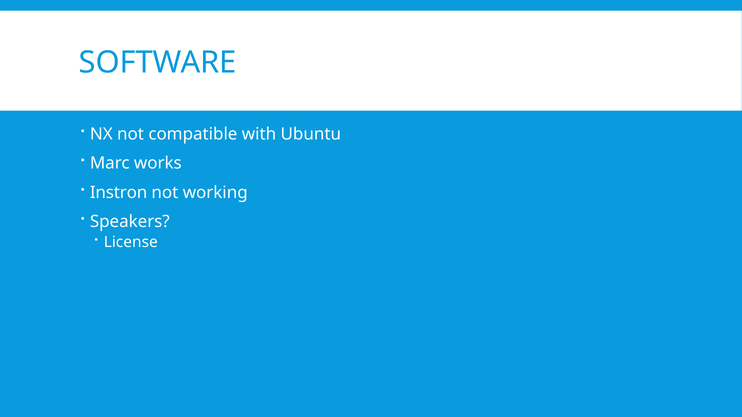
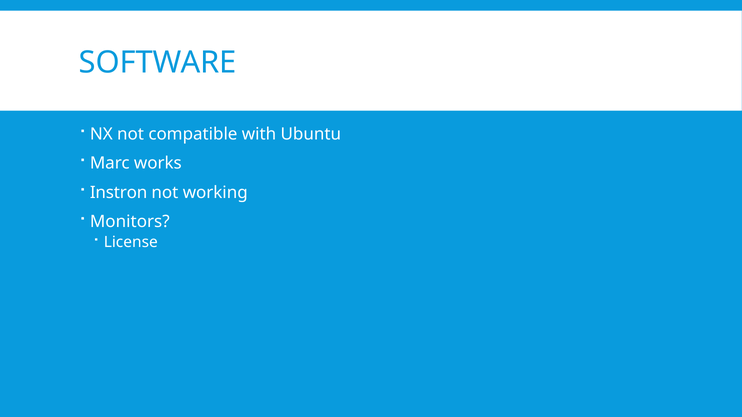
Speakers: Speakers -> Monitors
